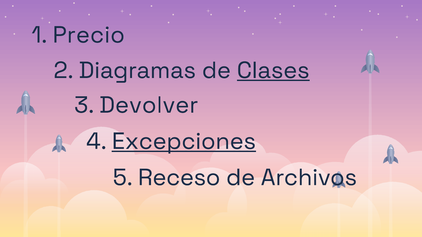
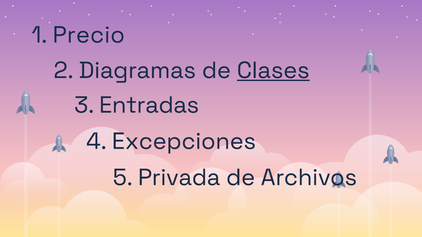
Devolver: Devolver -> Entradas
Excepciones underline: present -> none
Receso: Receso -> Privada
